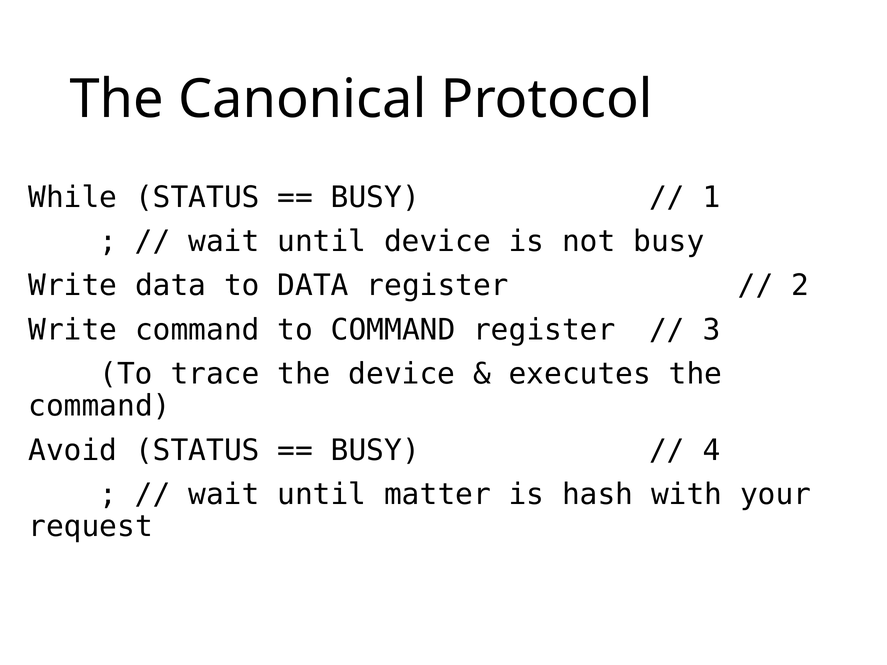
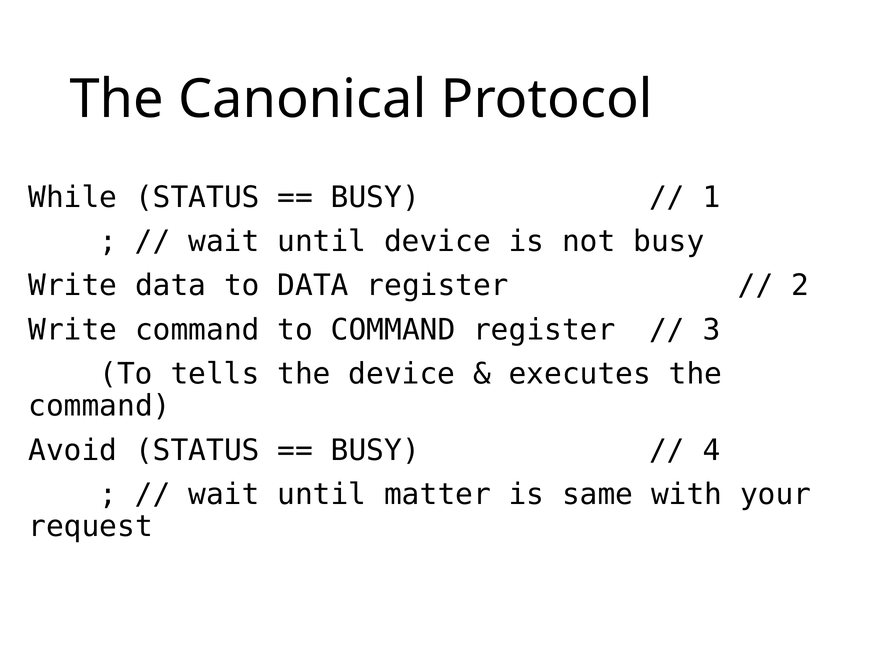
trace: trace -> tells
hash: hash -> same
